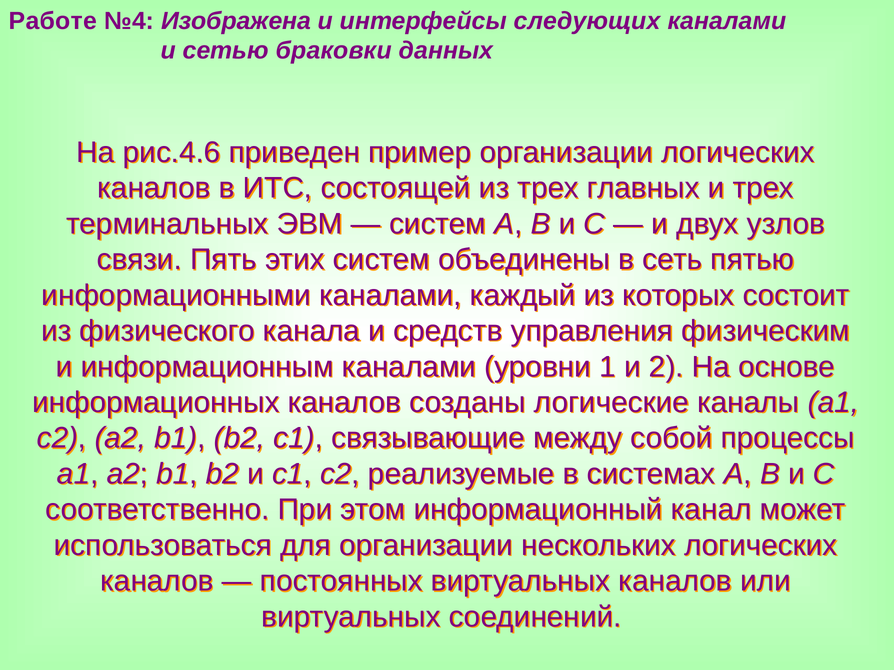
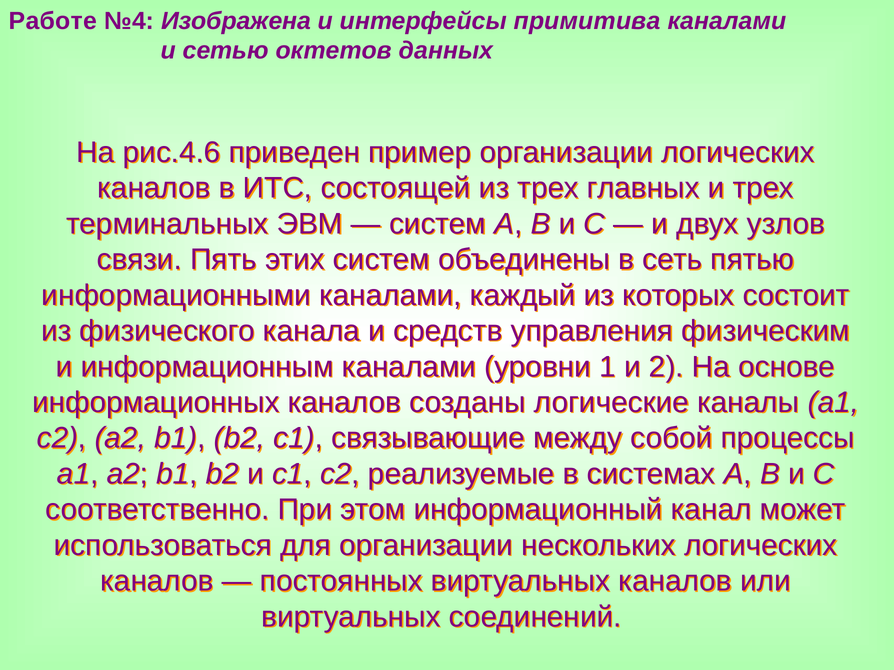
следующих: следующих -> примитива
браковки: браковки -> октетов
